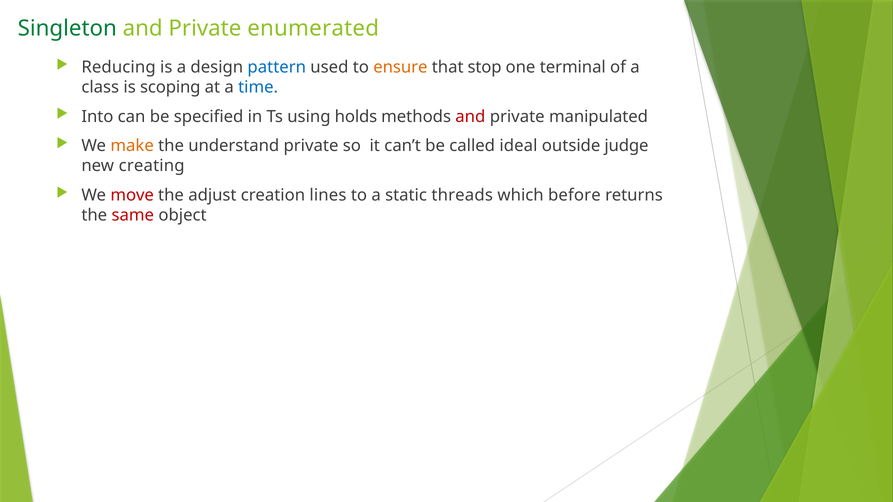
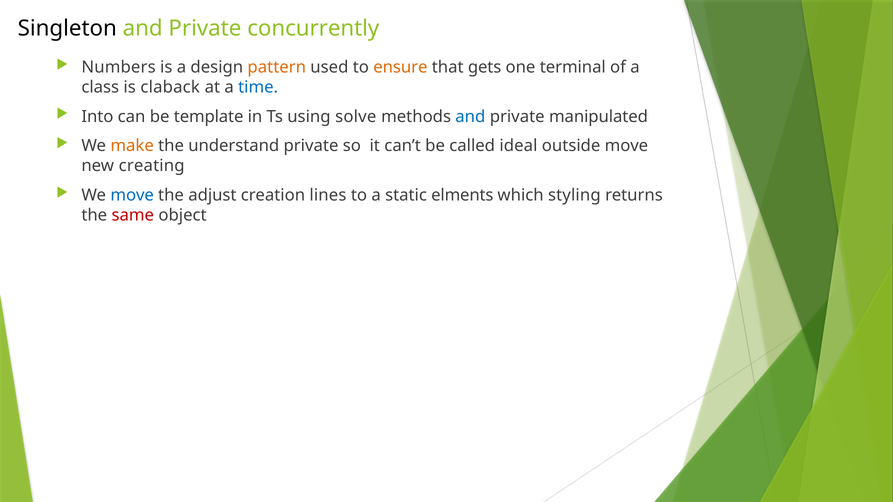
Singleton colour: green -> black
enumerated: enumerated -> concurrently
Reducing: Reducing -> Numbers
pattern colour: blue -> orange
stop: stop -> gets
scoping: scoping -> claback
specified: specified -> template
holds: holds -> solve
and at (470, 117) colour: red -> blue
outside judge: judge -> move
move at (132, 195) colour: red -> blue
threads: threads -> elments
before: before -> styling
